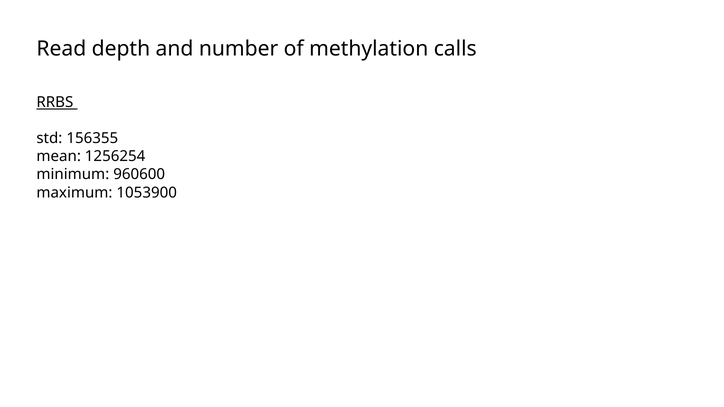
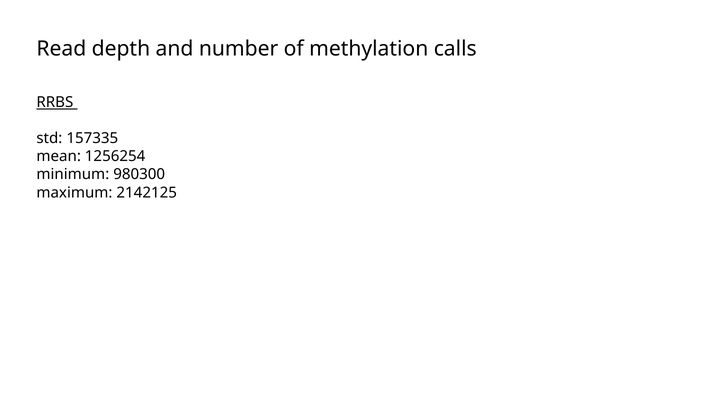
156355: 156355 -> 157335
960600: 960600 -> 980300
1053900: 1053900 -> 2142125
